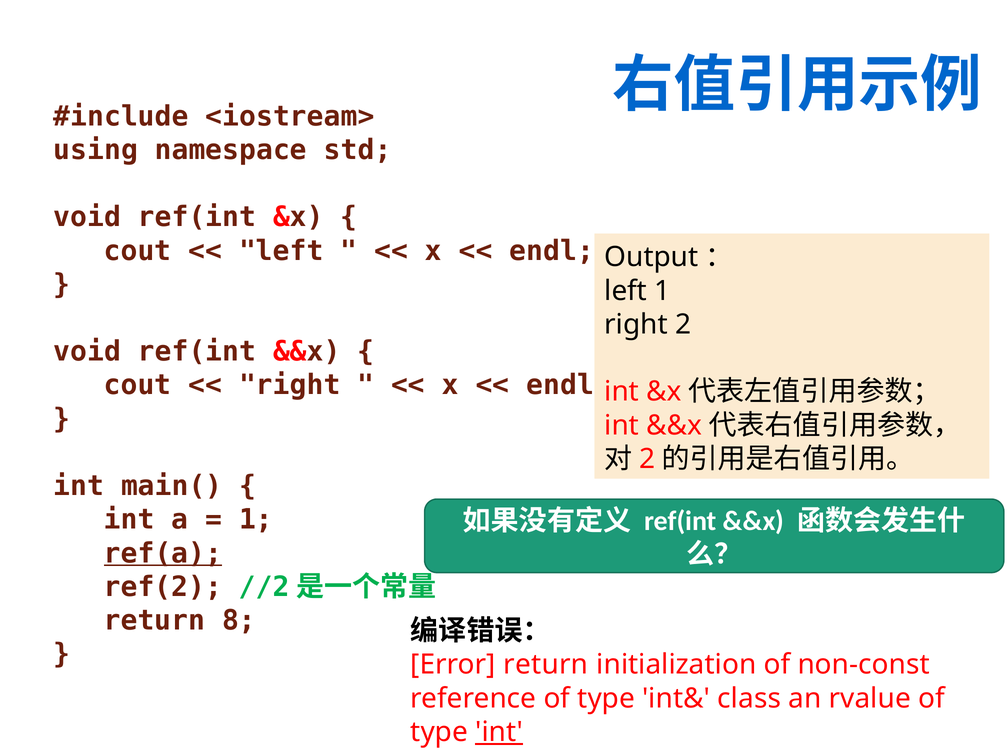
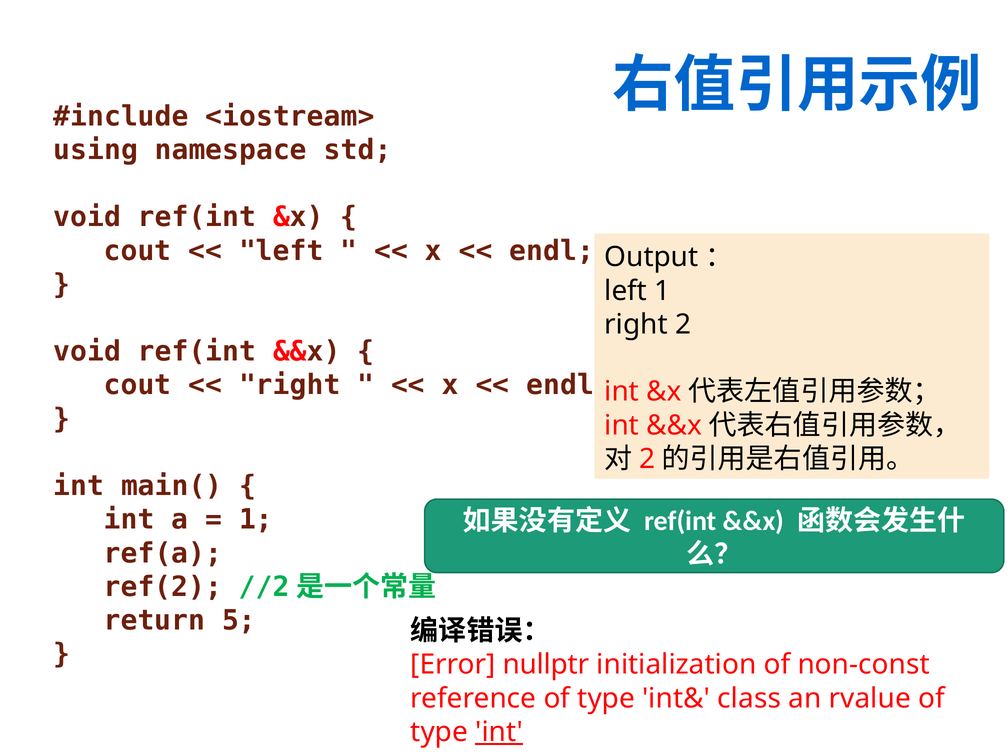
ref(a underline: present -> none
8: 8 -> 5
Error return: return -> nullptr
